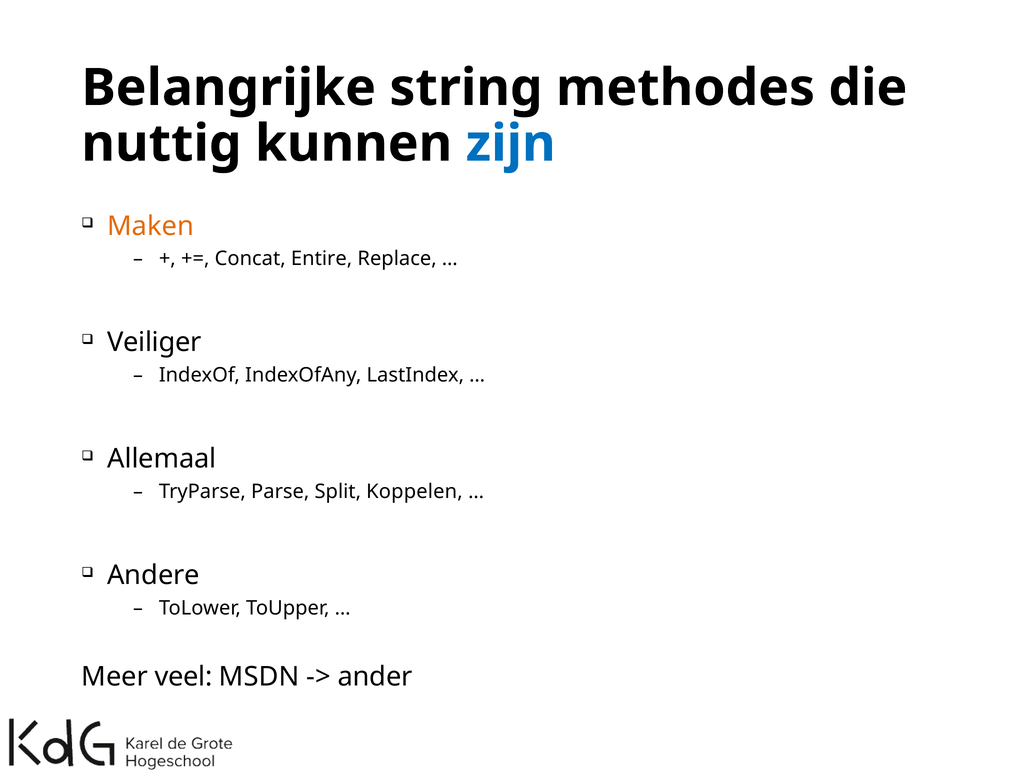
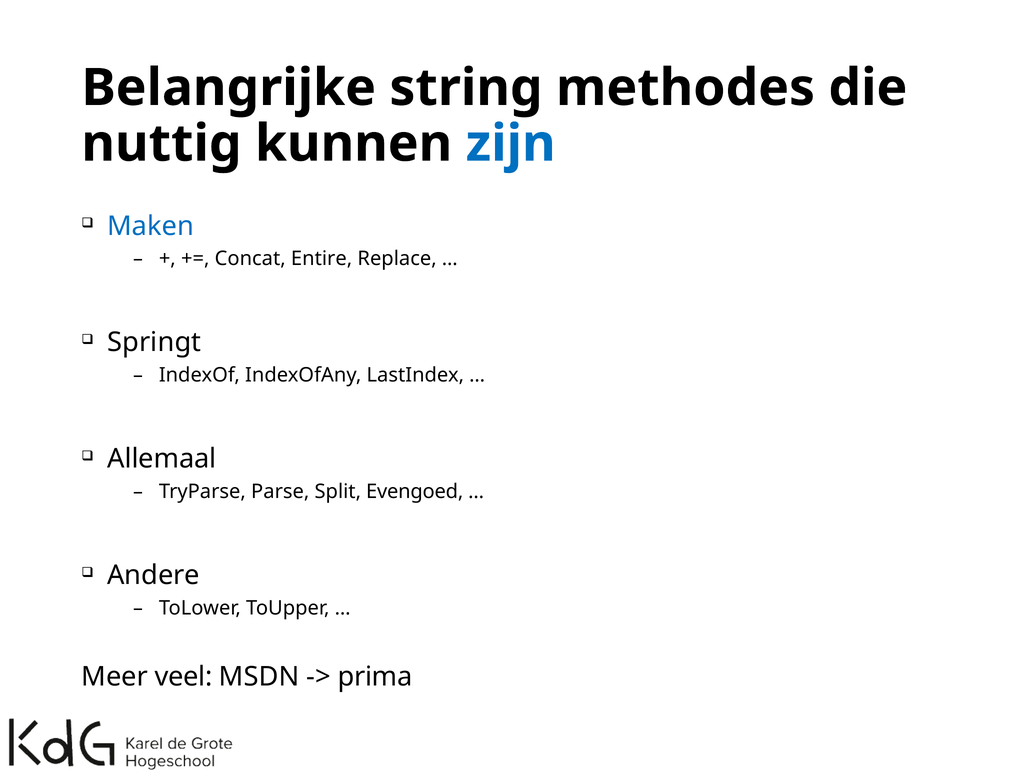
Maken colour: orange -> blue
Veiliger: Veiliger -> Springt
Koppelen: Koppelen -> Evengoed
ander: ander -> prima
